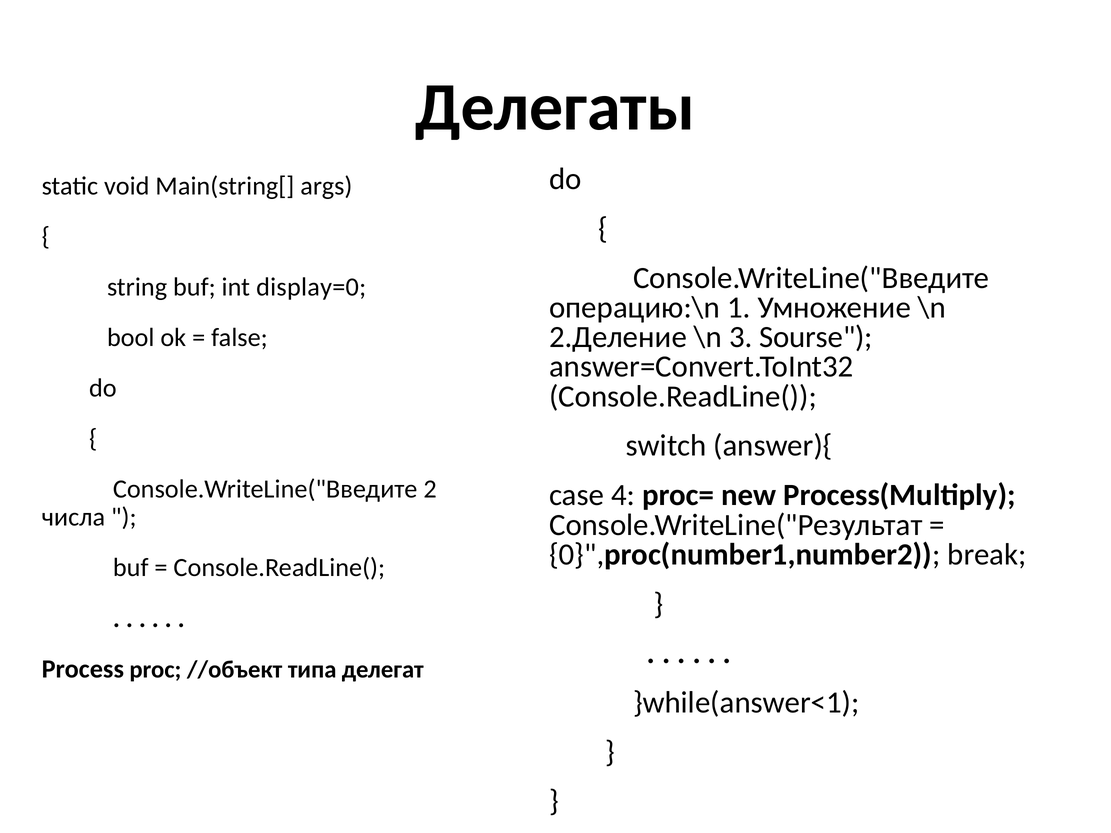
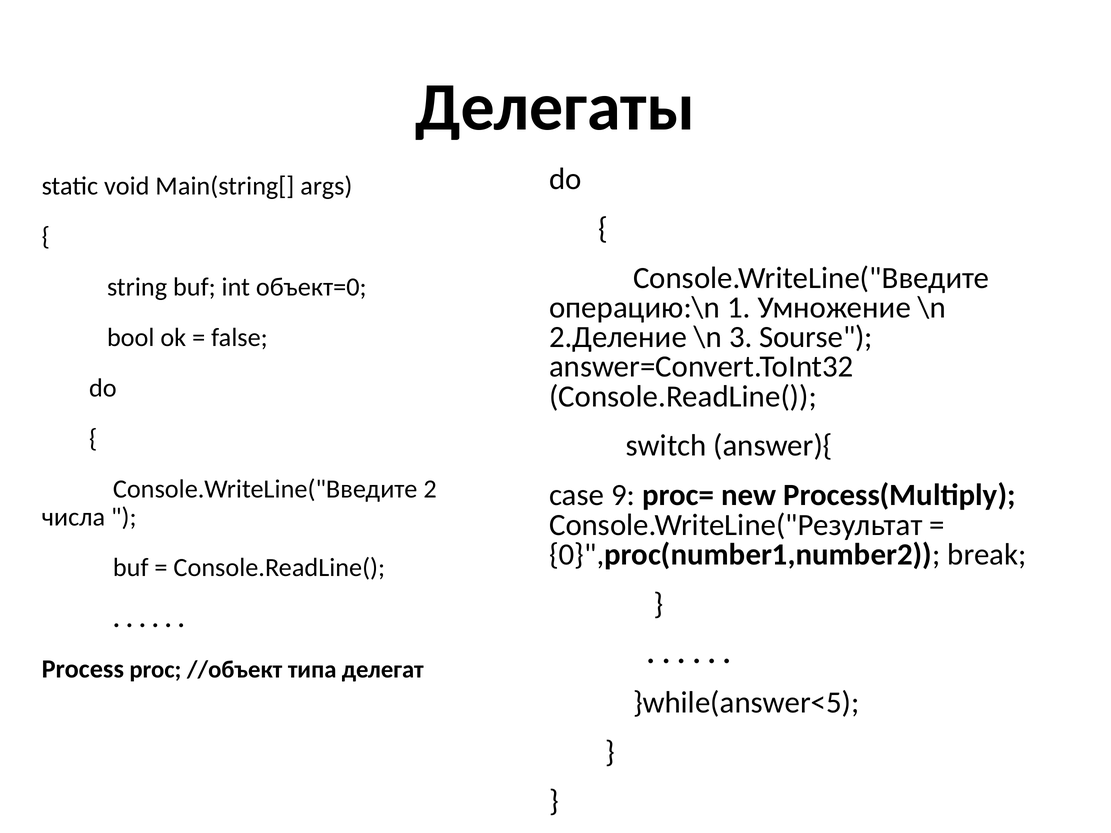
display=0: display=0 -> объект=0
4: 4 -> 9
}while(answer<1: }while(answer<1 -> }while(answer<5
